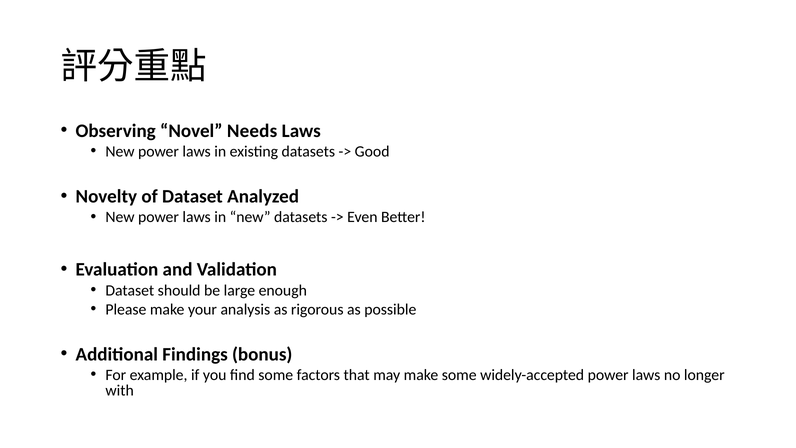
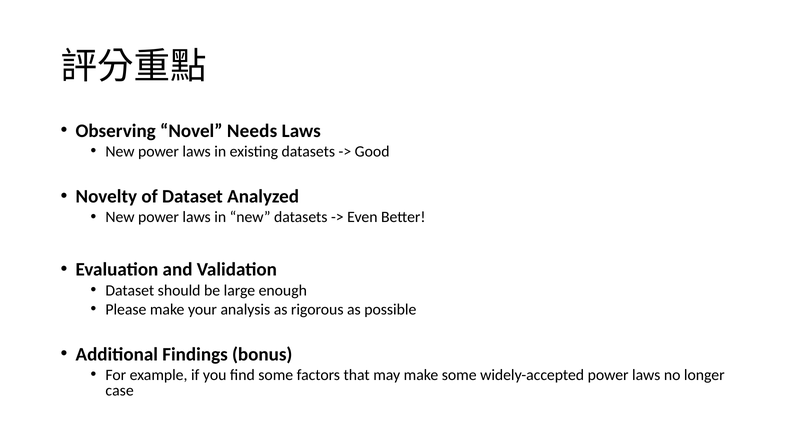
with: with -> case
